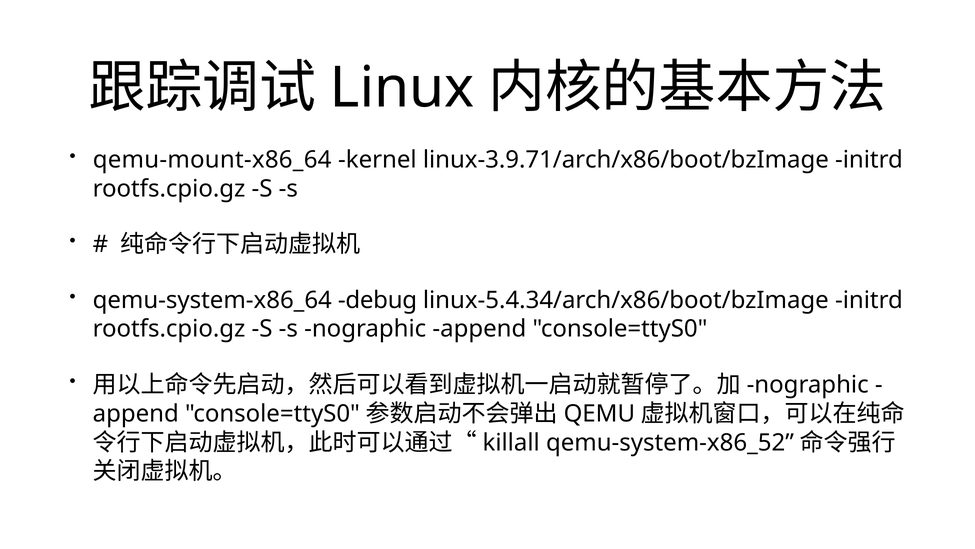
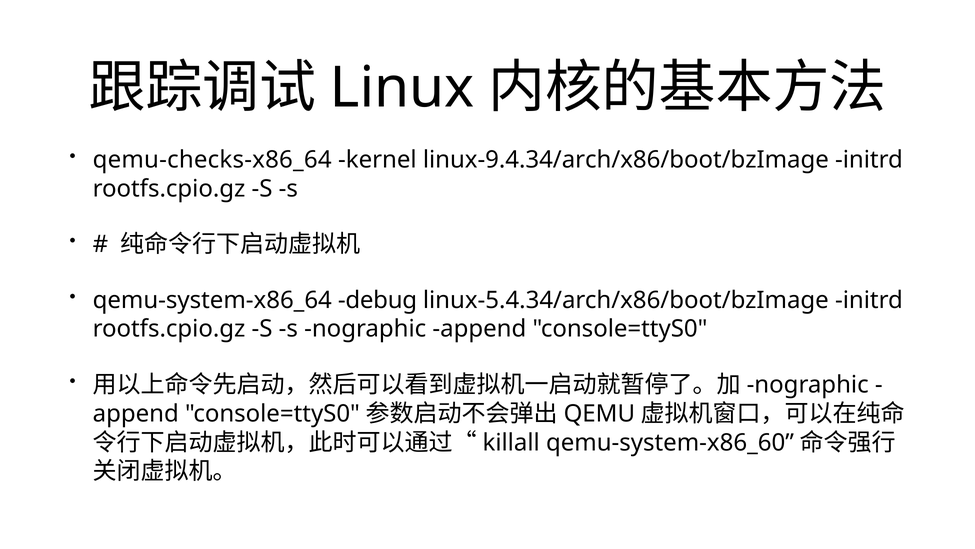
qemu-mount-x86_64: qemu-mount-x86_64 -> qemu-checks-x86_64
linux-3.9.71/arch/x86/boot/bzImage: linux-3.9.71/arch/x86/boot/bzImage -> linux-9.4.34/arch/x86/boot/bzImage
qemu-system-x86_52: qemu-system-x86_52 -> qemu-system-x86_60
